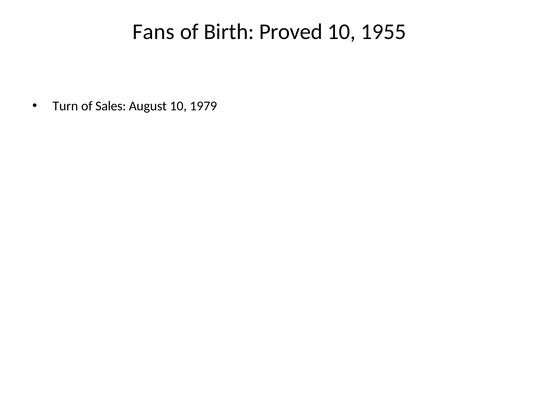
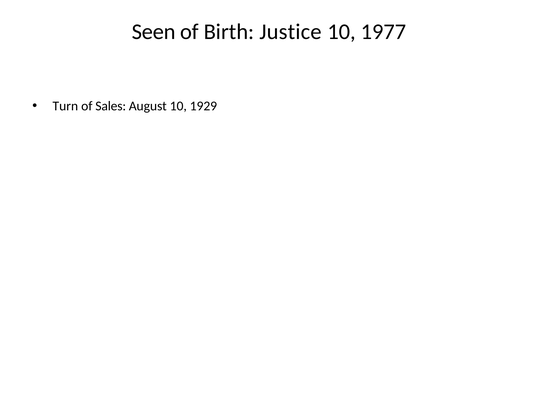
Fans: Fans -> Seen
Proved: Proved -> Justice
1955: 1955 -> 1977
1979: 1979 -> 1929
